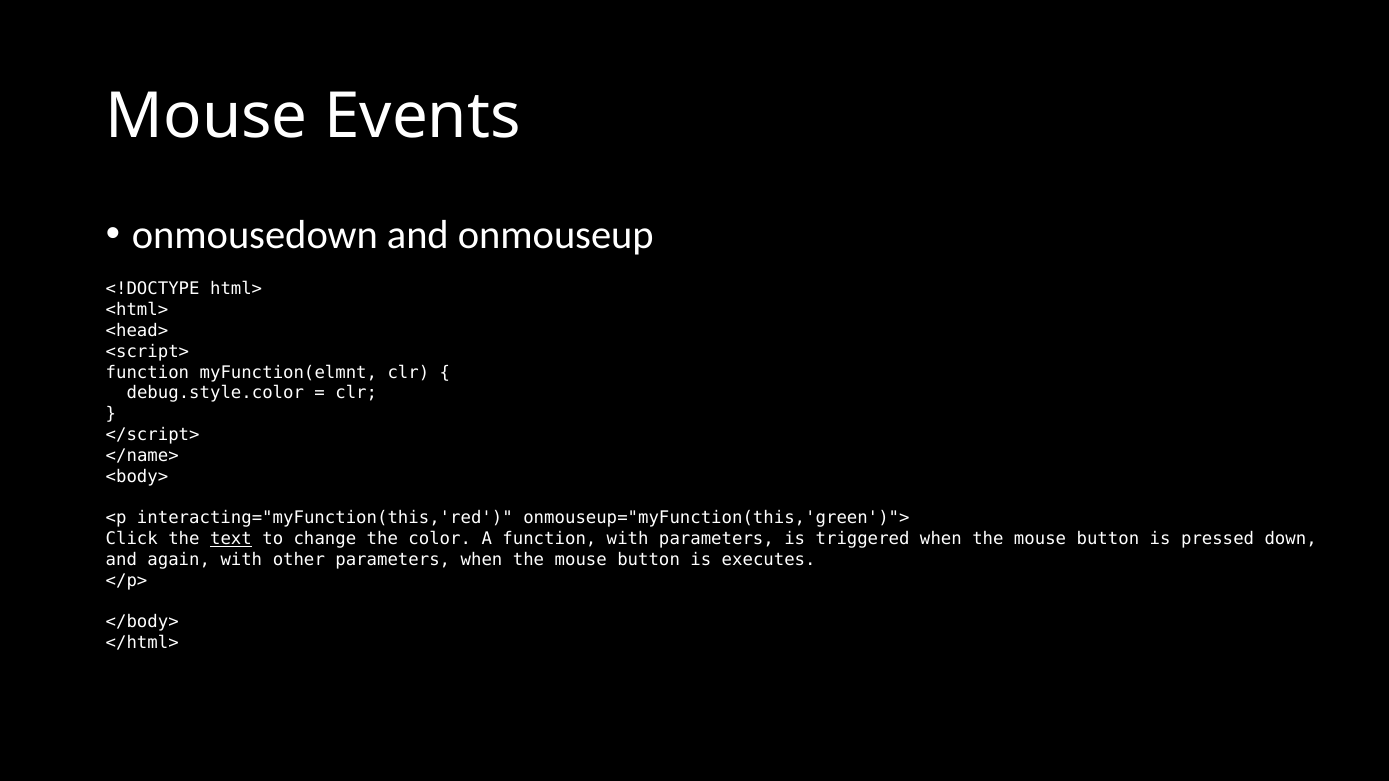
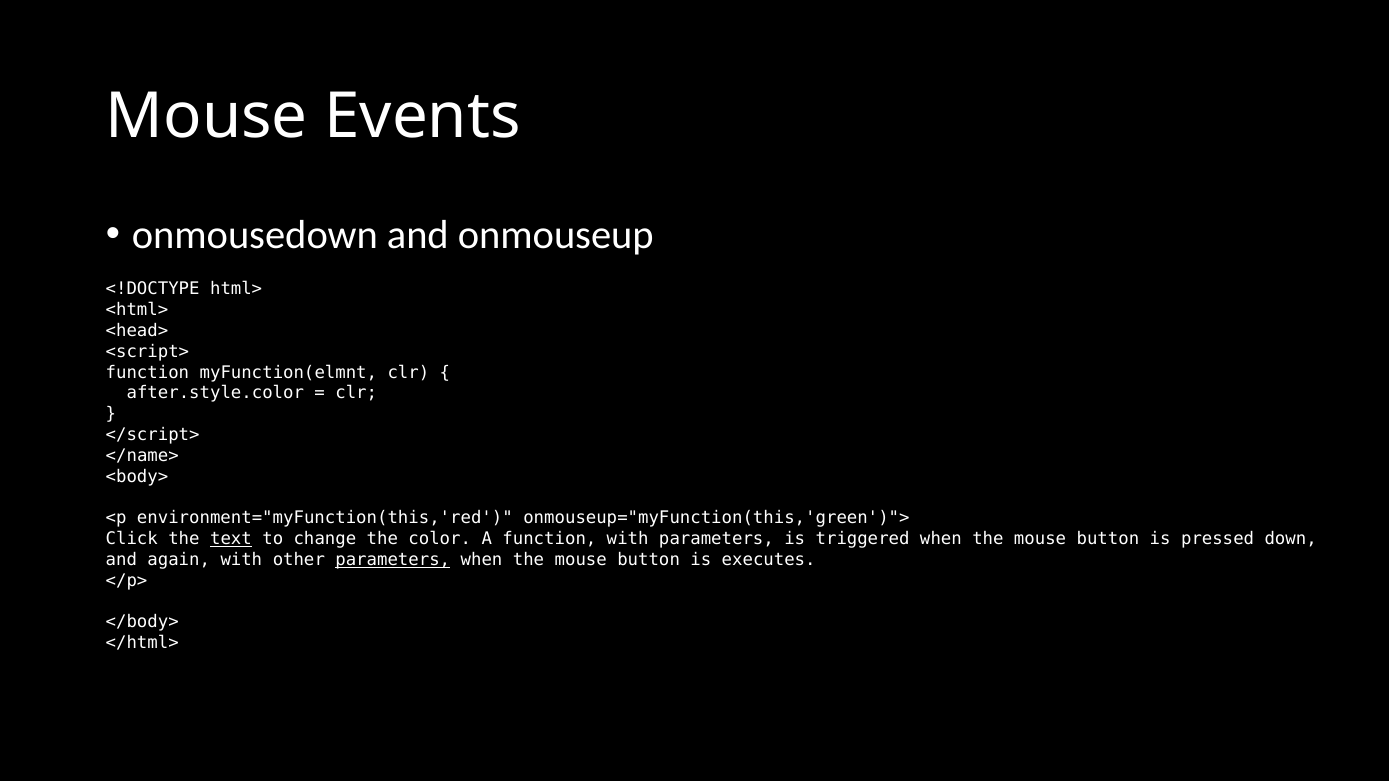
debug.style.color: debug.style.color -> after.style.color
interacting="myFunction(this,'red: interacting="myFunction(this,'red -> environment="myFunction(this,'red
parameters at (393, 560) underline: none -> present
